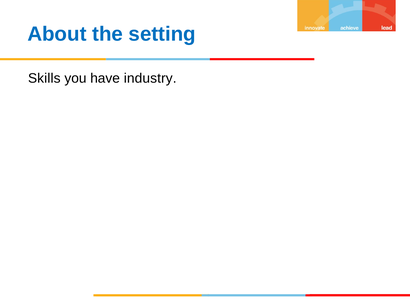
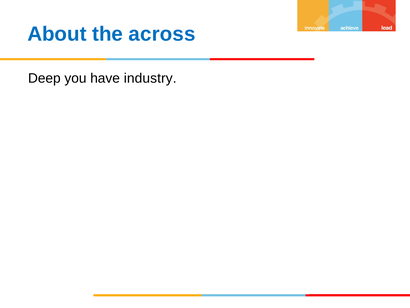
setting: setting -> across
Skills: Skills -> Deep
